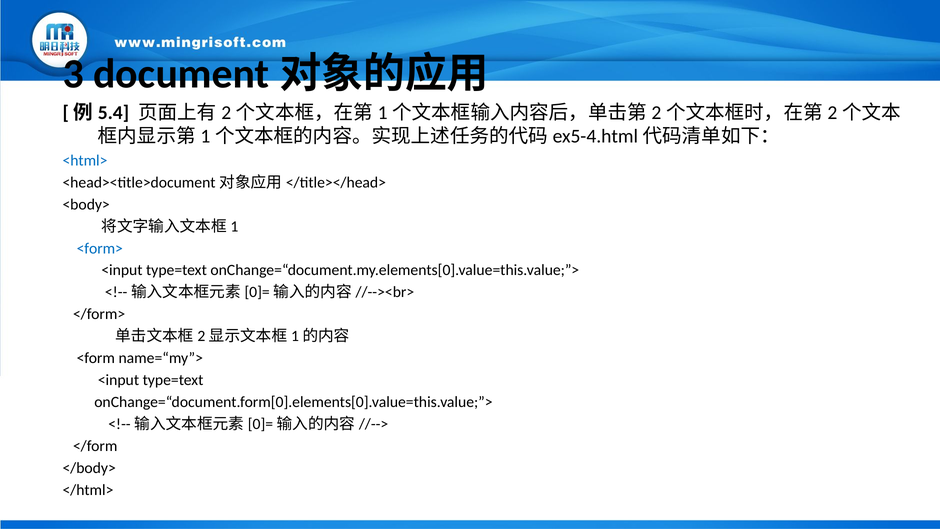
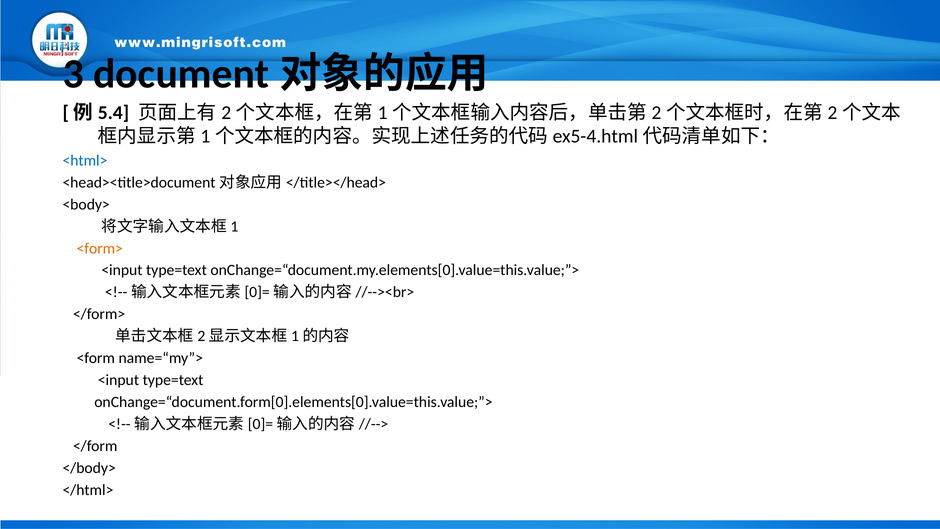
<form> colour: blue -> orange
